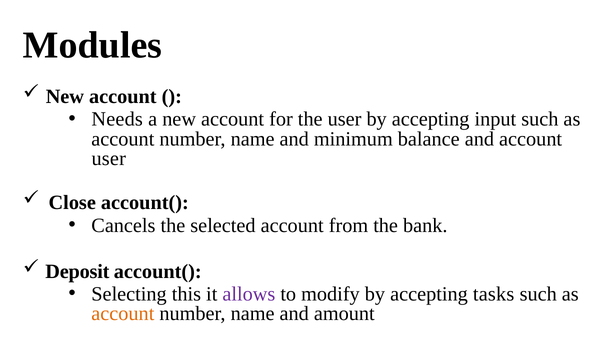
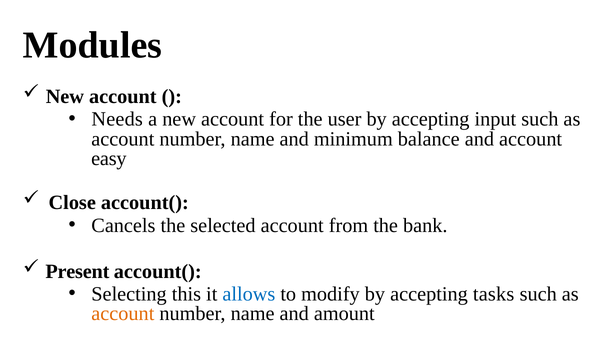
user at (109, 159): user -> easy
Deposit: Deposit -> Present
allows colour: purple -> blue
